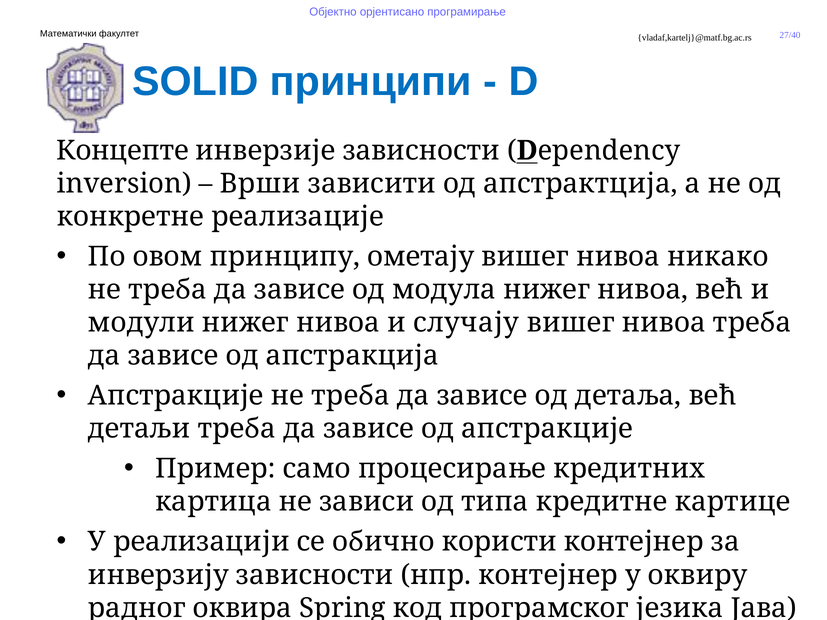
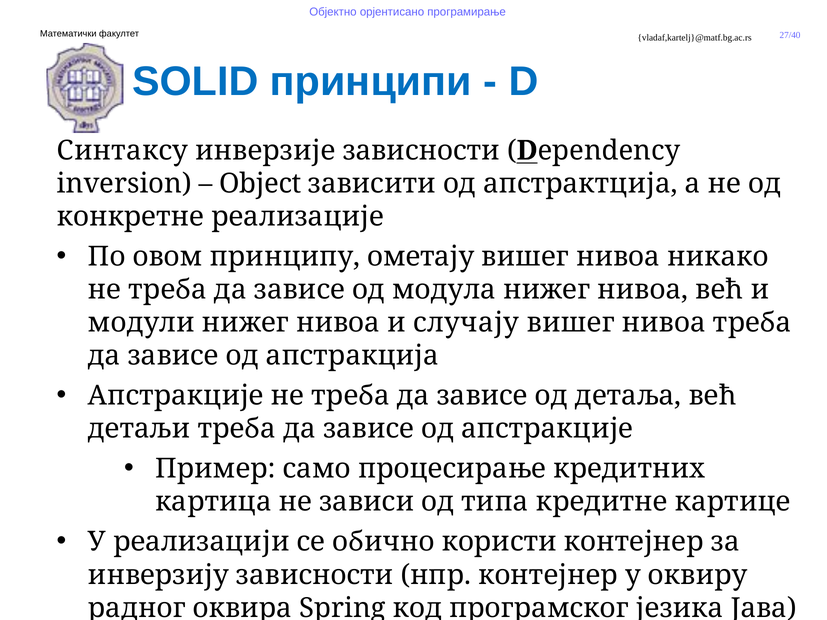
Концепте: Концепте -> Синтаксу
Врши: Врши -> Object
